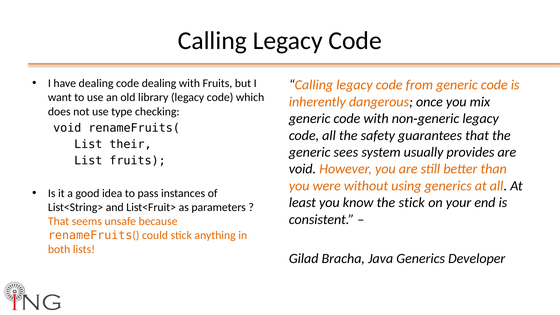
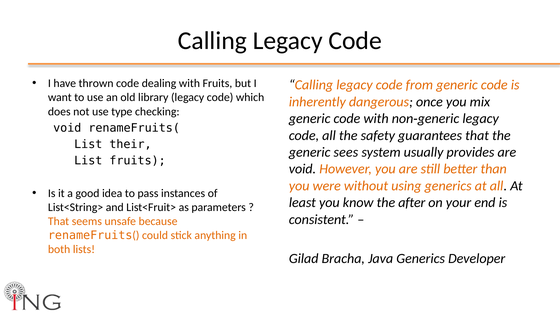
have dealing: dealing -> thrown
the stick: stick -> after
